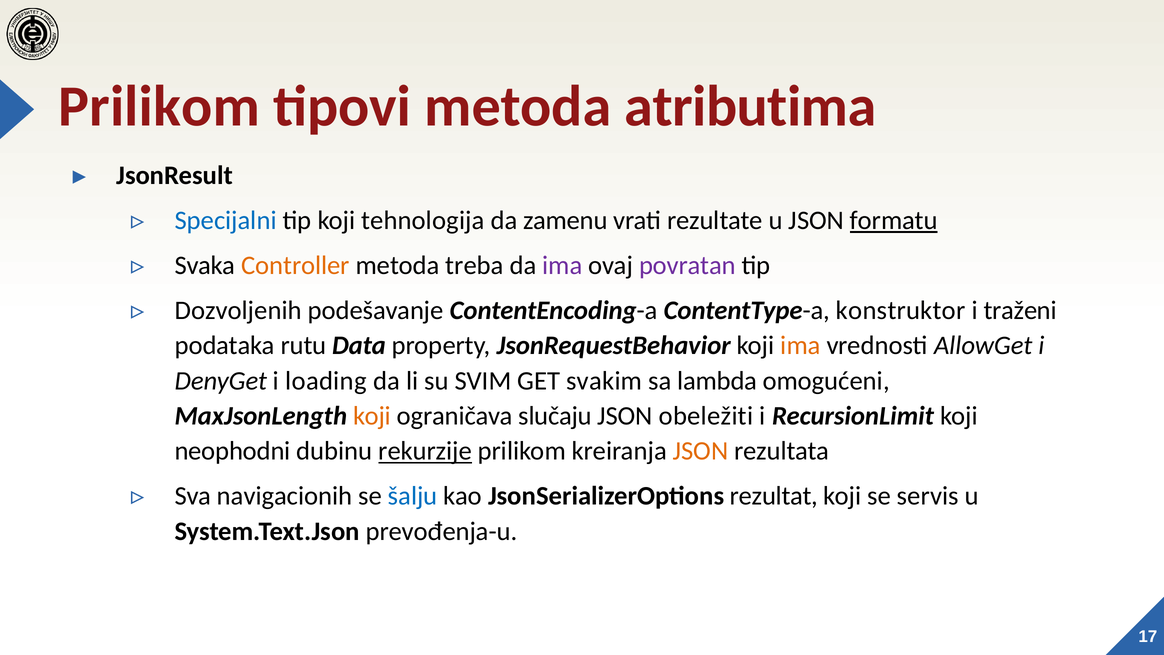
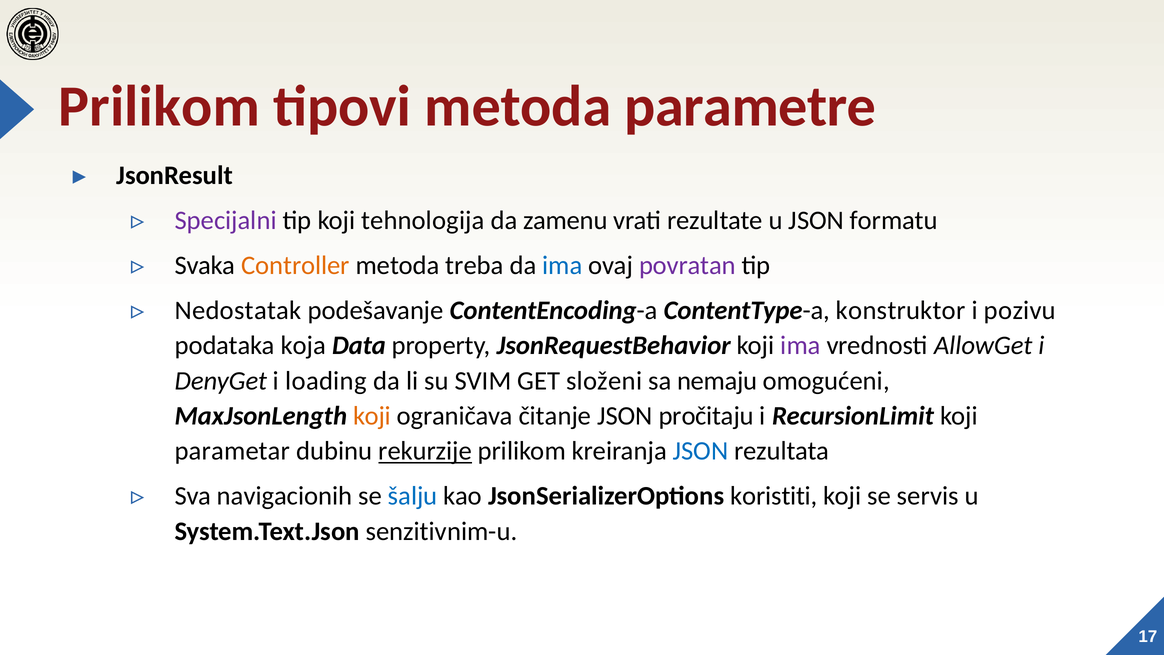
atributima: atributima -> parametre
Specijalni colour: blue -> purple
formatu underline: present -> none
ima at (562, 265) colour: purple -> blue
Dozvoljenih: Dozvoljenih -> Nedostatak
traženi: traženi -> pozivu
rutu: rutu -> koja
ima at (801, 345) colour: orange -> purple
svakim: svakim -> složeni
lambda: lambda -> nemaju
slučaju: slučaju -> čitanje
obeležiti: obeležiti -> pročitaju
neophodni: neophodni -> parametar
JSON at (701, 451) colour: orange -> blue
rezultat: rezultat -> koristiti
prevođenja-u: prevođenja-u -> senzitivnim-u
